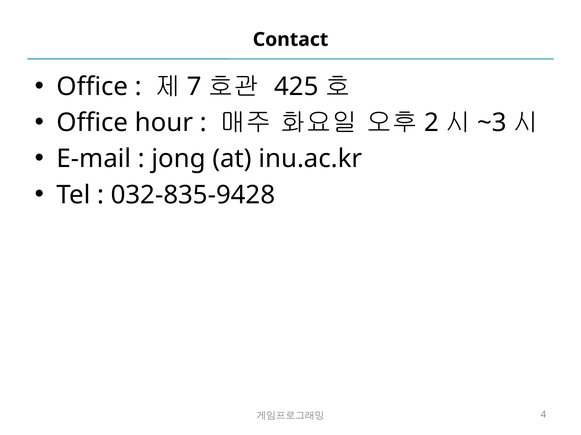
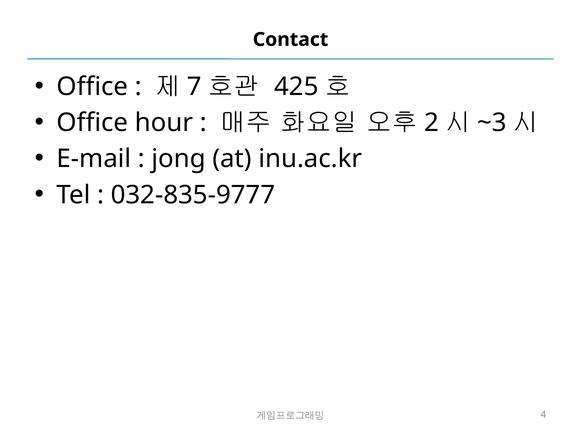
032-835-9428: 032-835-9428 -> 032-835-9777
